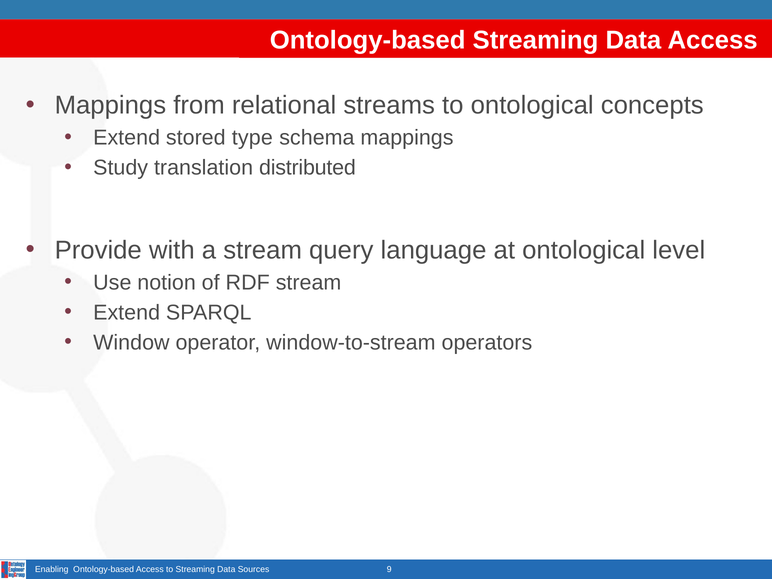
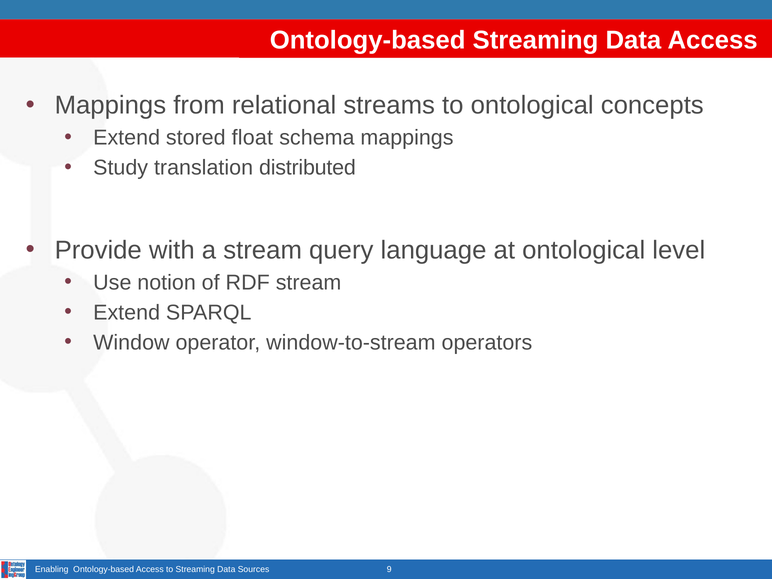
type: type -> float
